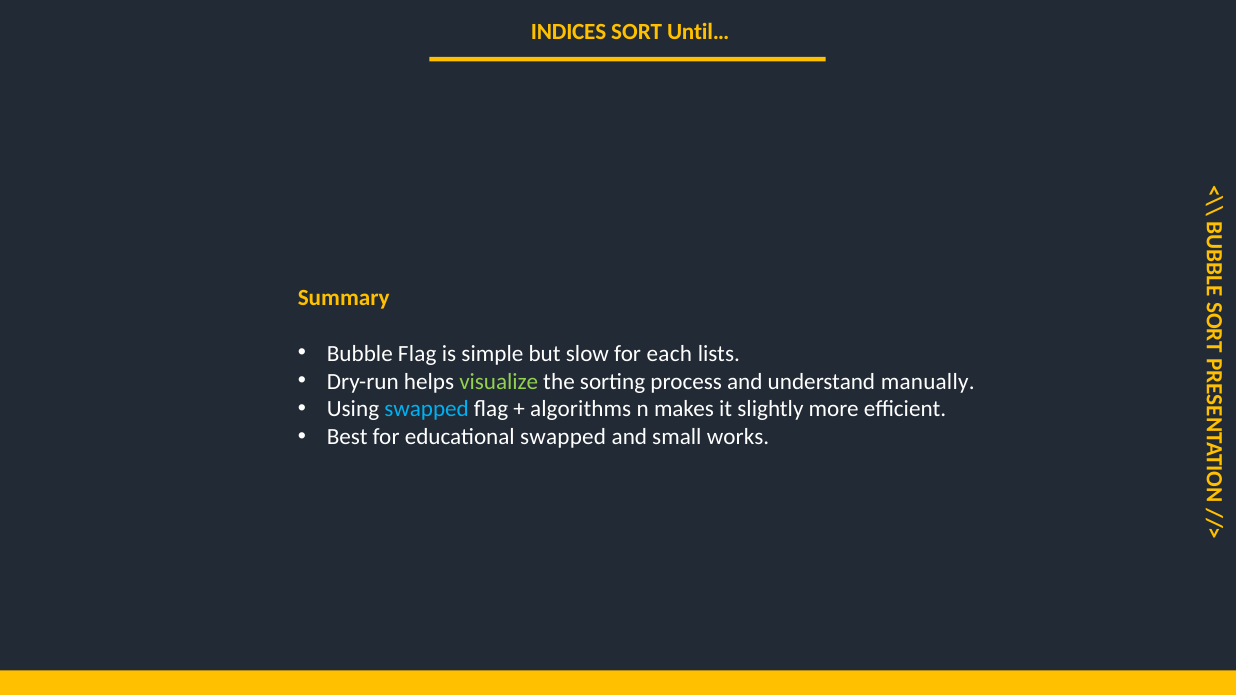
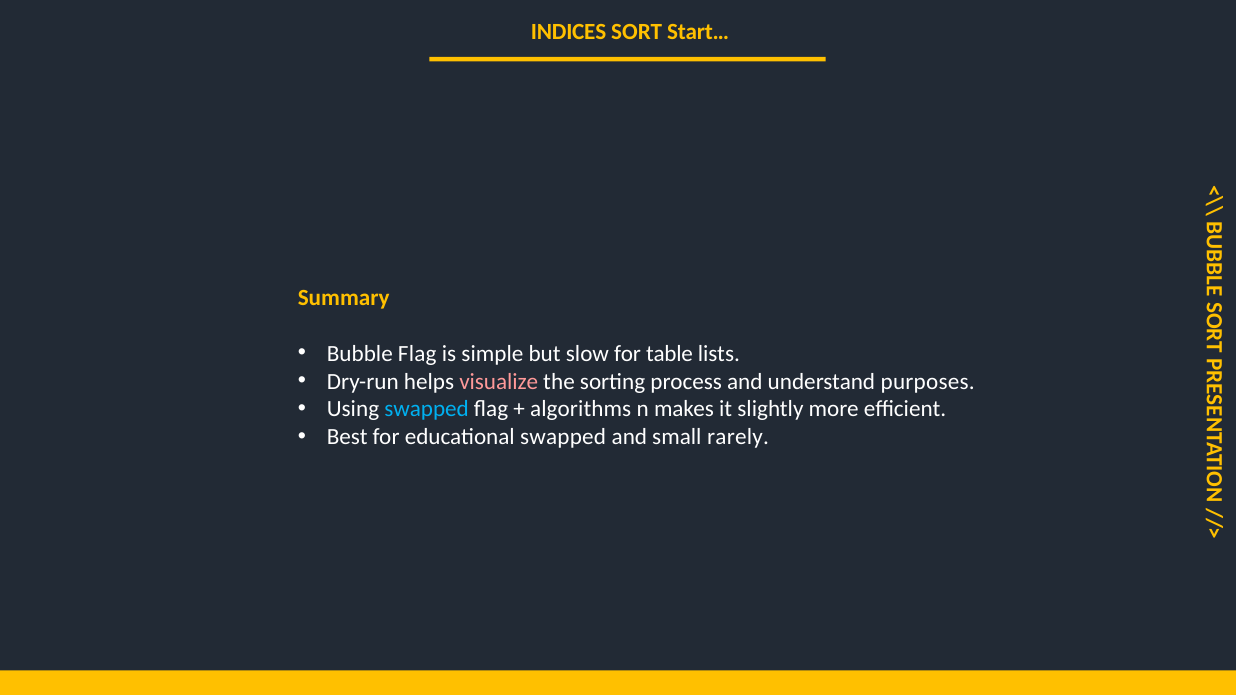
Until…: Until… -> Start…
each: each -> table
visualize colour: light green -> pink
manually: manually -> purposes
works: works -> rarely
